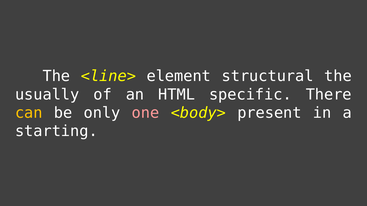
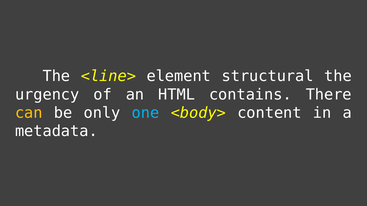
usually: usually -> urgency
specific: specific -> contains
one colour: pink -> light blue
present: present -> content
starting: starting -> metadata
